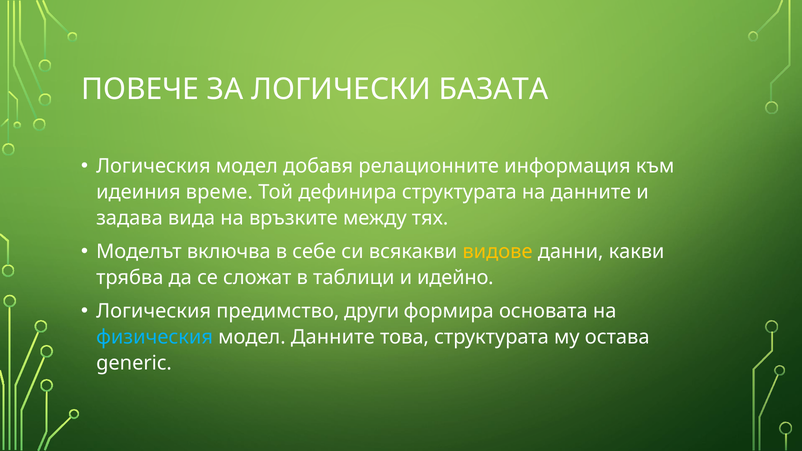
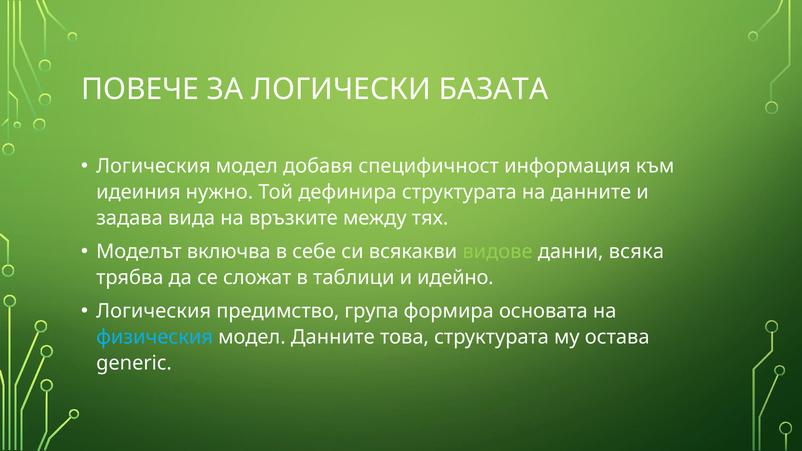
релационните: релационните -> специфичност
време: време -> нужно
видове colour: yellow -> light green
какви: какви -> всяка
други: други -> група
